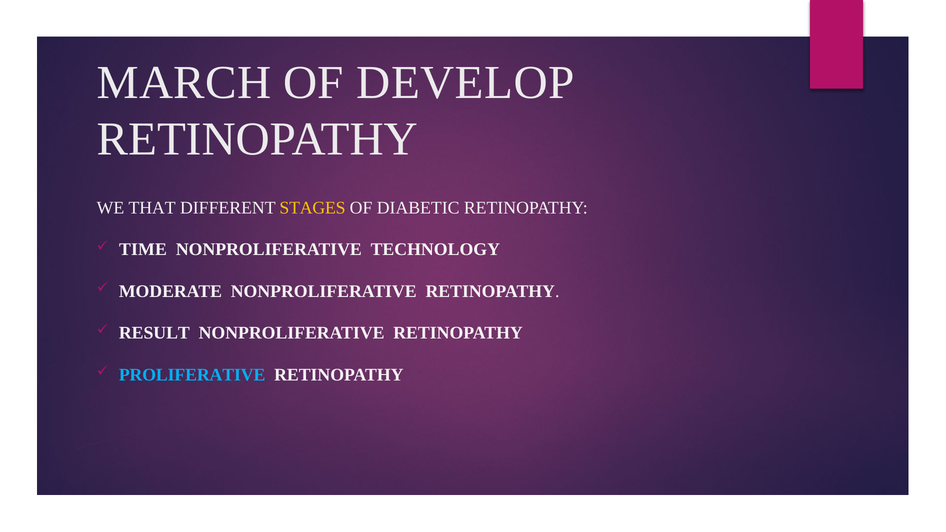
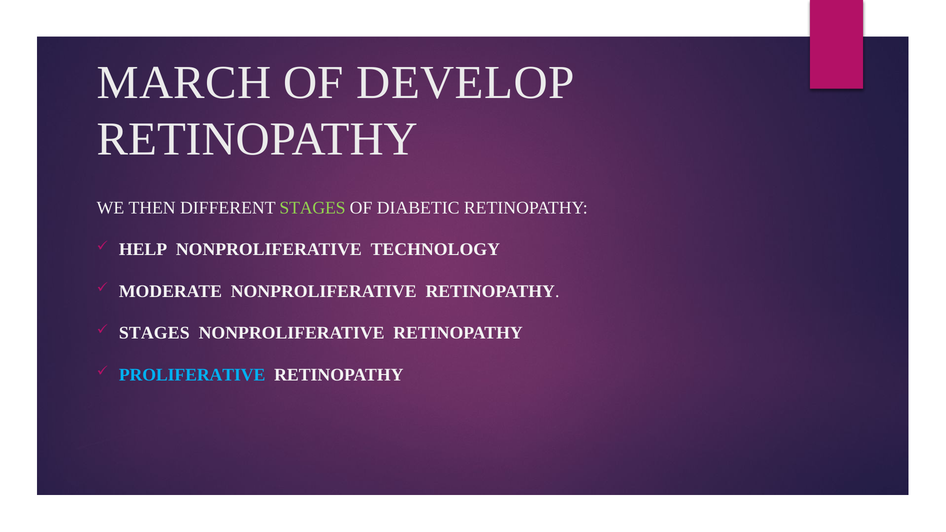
THAT: THAT -> THEN
STAGES at (313, 208) colour: yellow -> light green
TIME: TIME -> HELP
RESULT at (154, 333): RESULT -> STAGES
